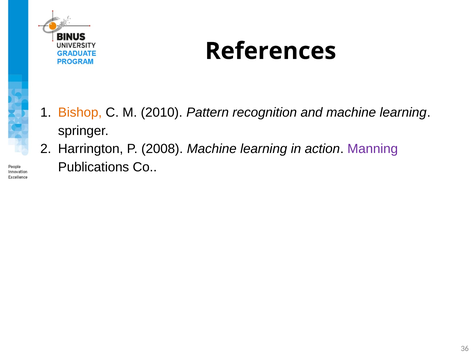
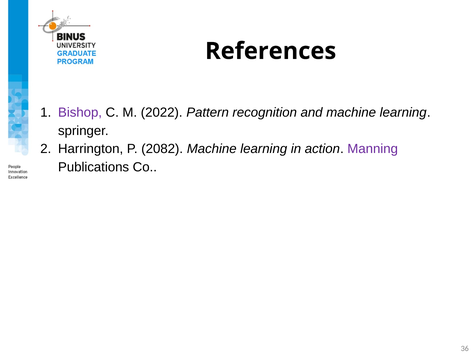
Bishop colour: orange -> purple
2010: 2010 -> 2022
2008: 2008 -> 2082
